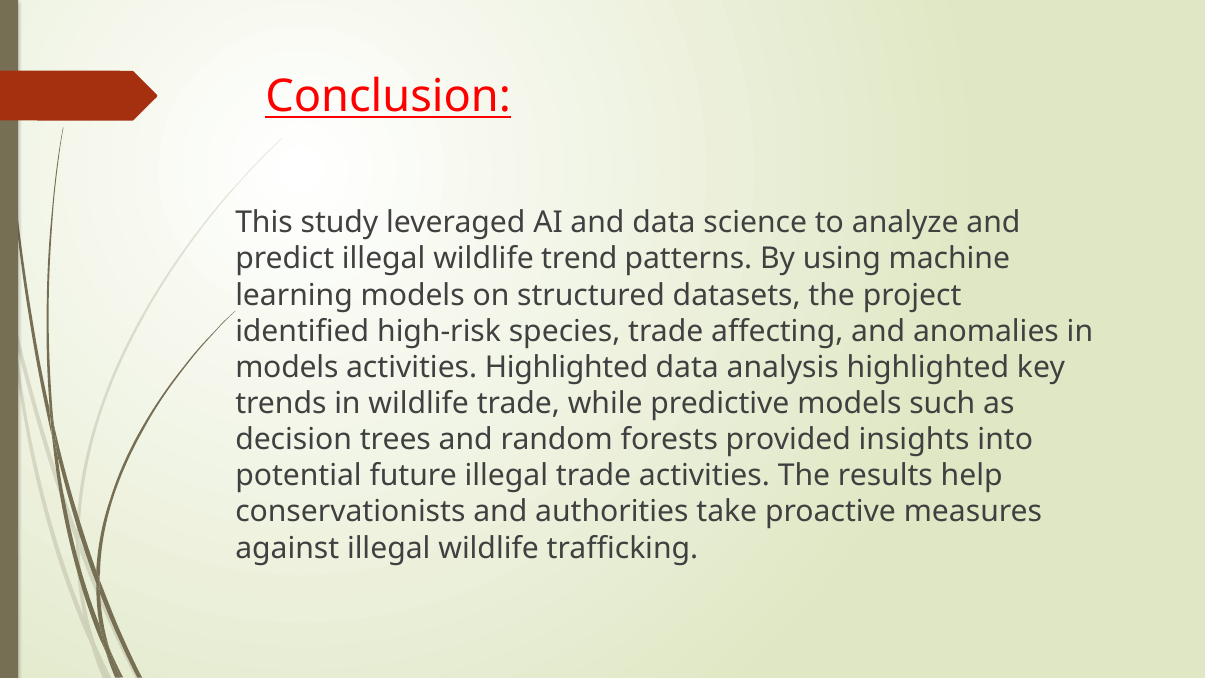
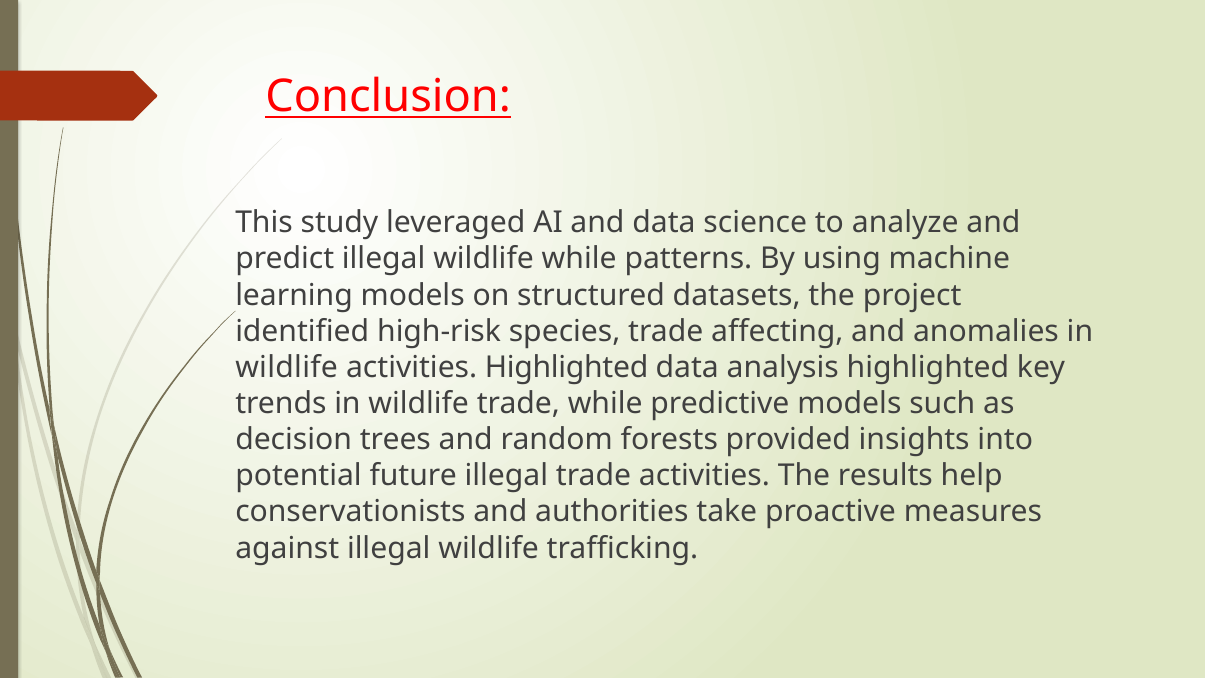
wildlife trend: trend -> while
models at (287, 367): models -> wildlife
